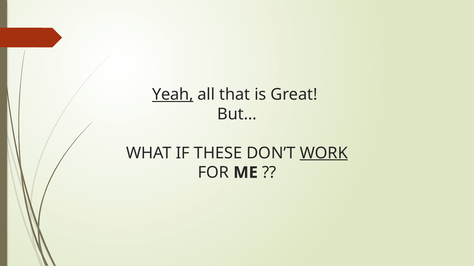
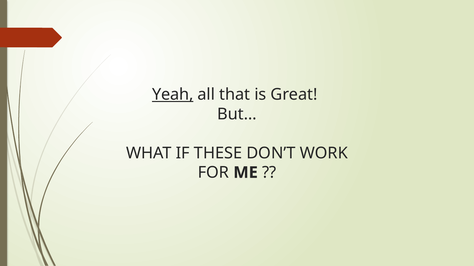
WORK underline: present -> none
